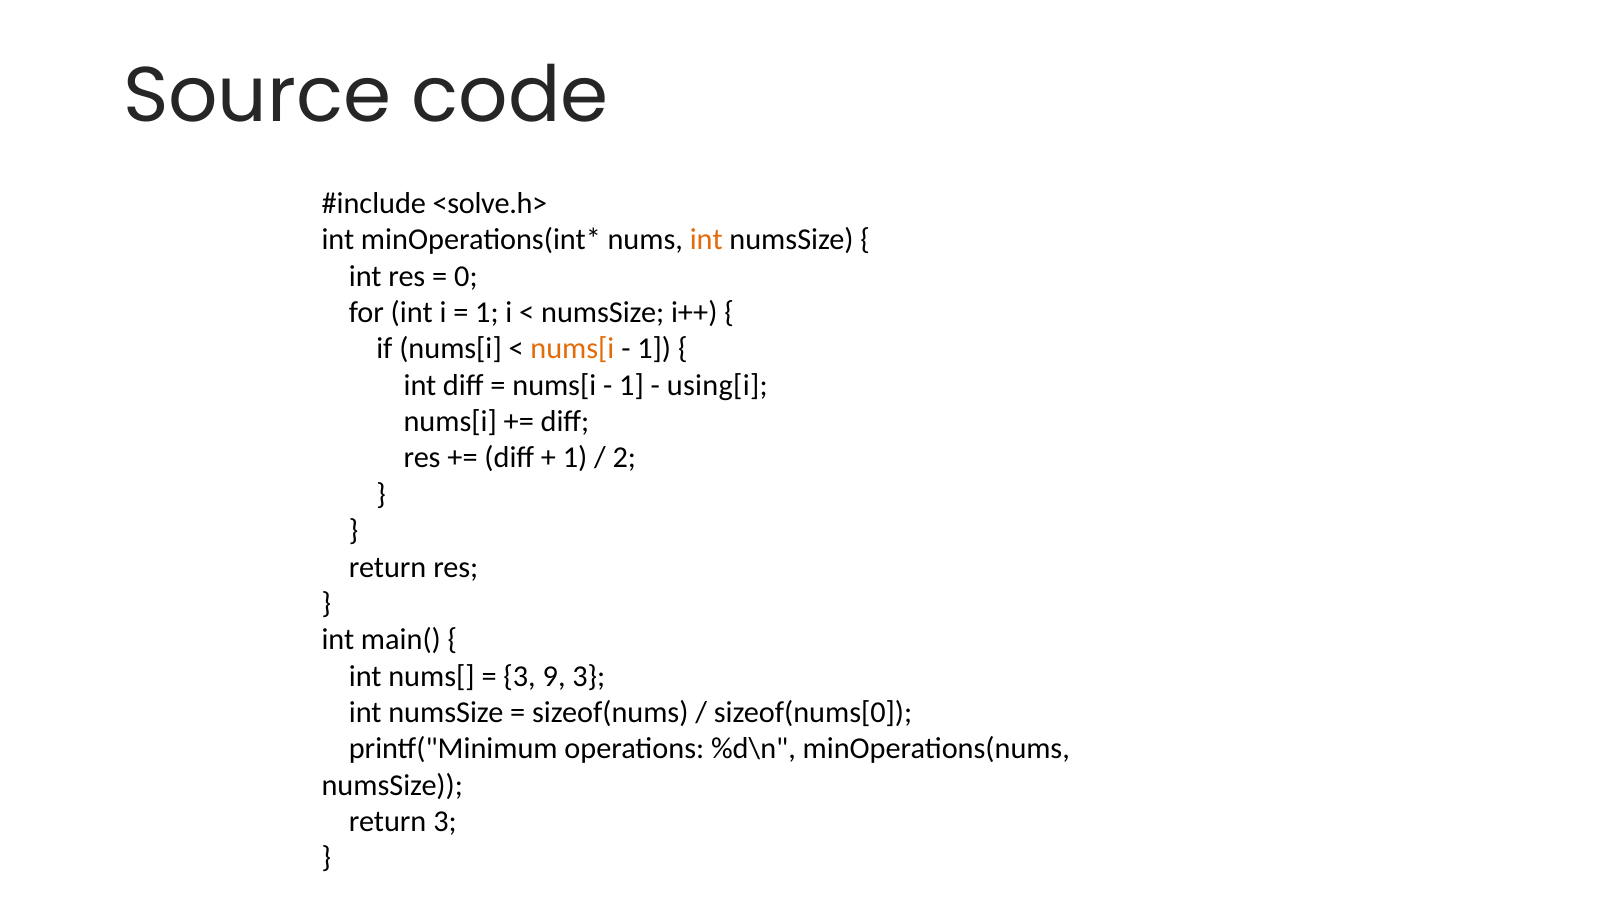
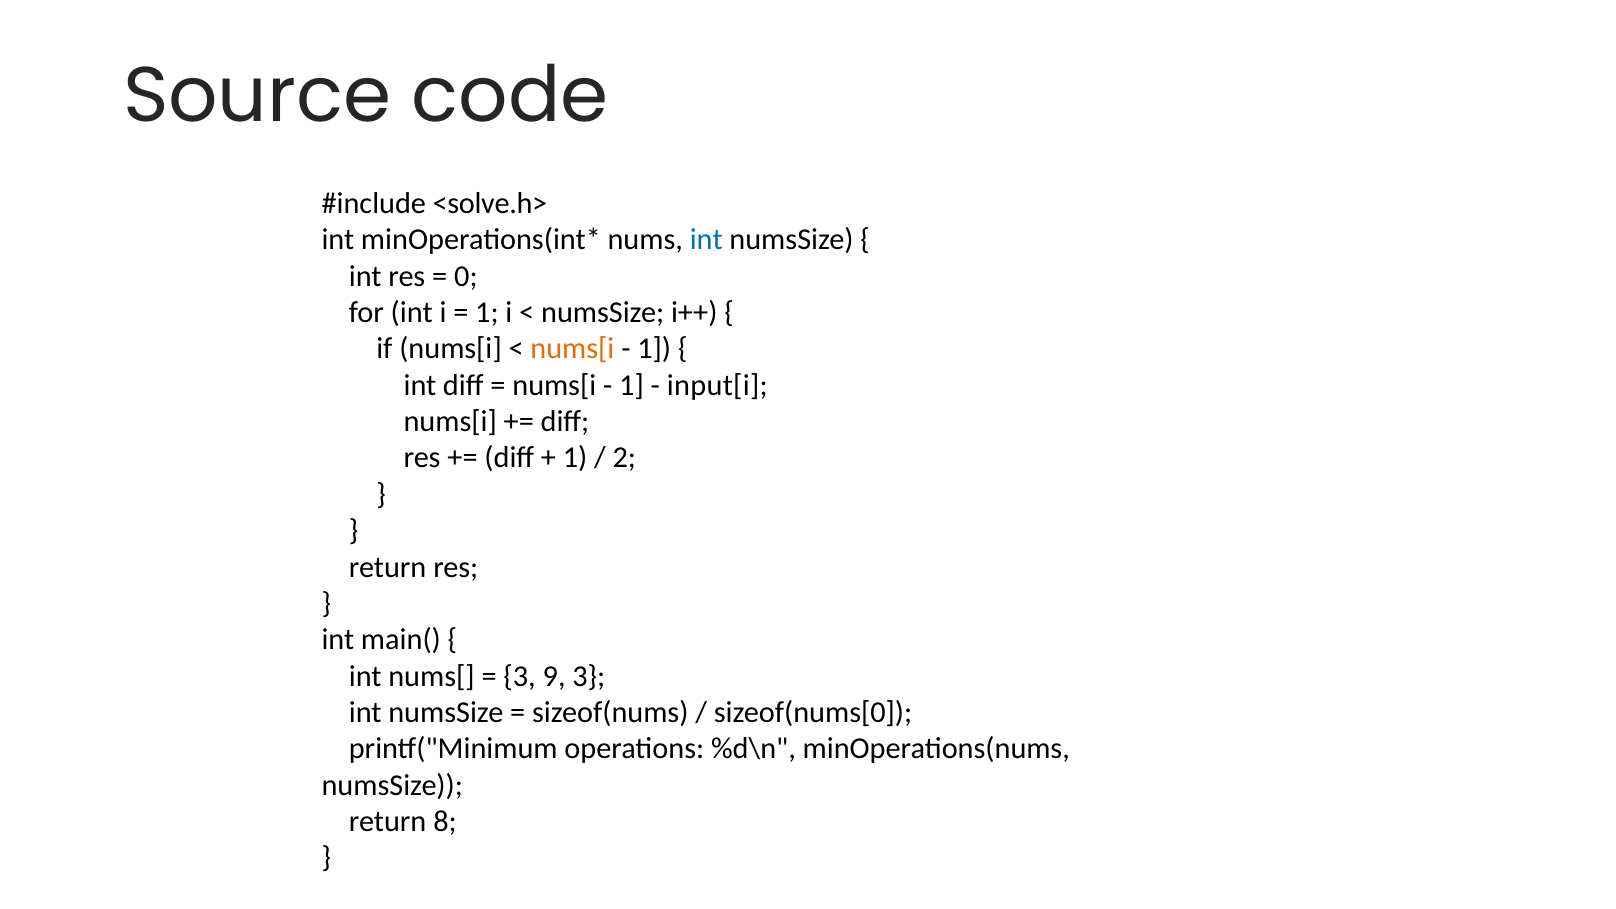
int at (706, 240) colour: orange -> blue
using[i: using[i -> input[i
return 3: 3 -> 8
